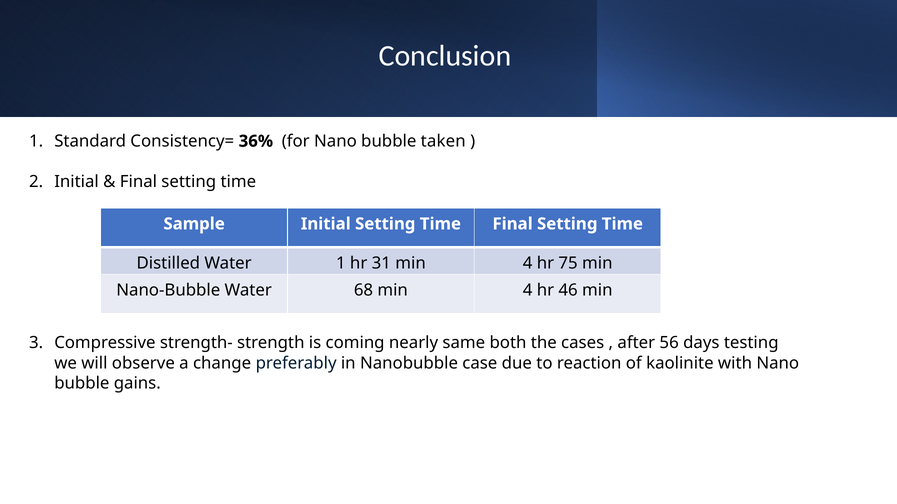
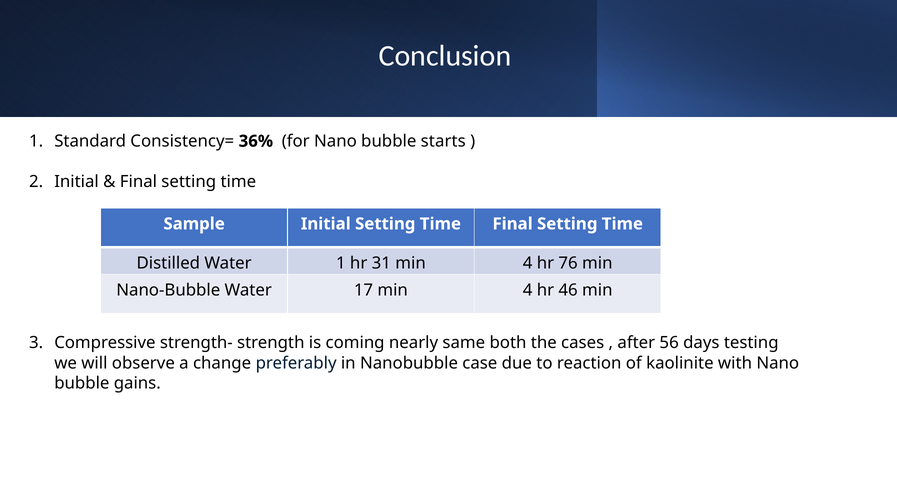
taken: taken -> starts
75: 75 -> 76
68: 68 -> 17
